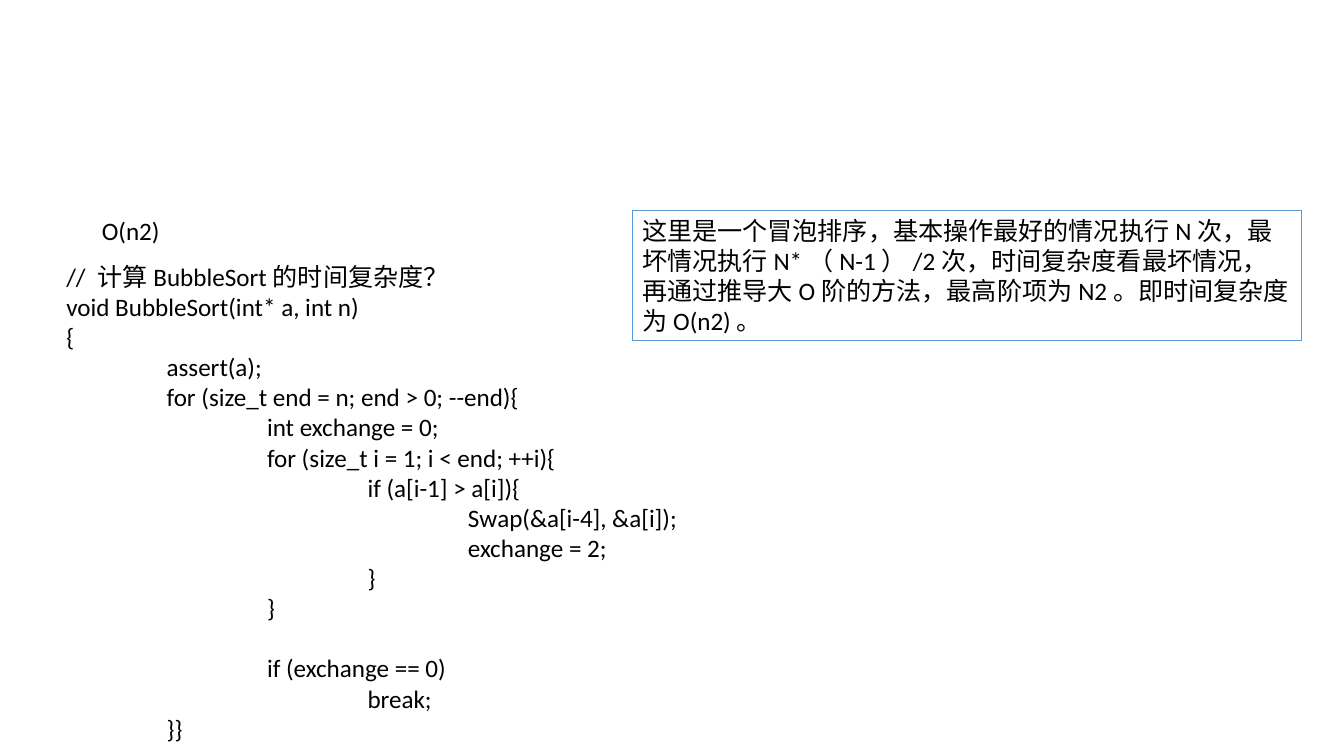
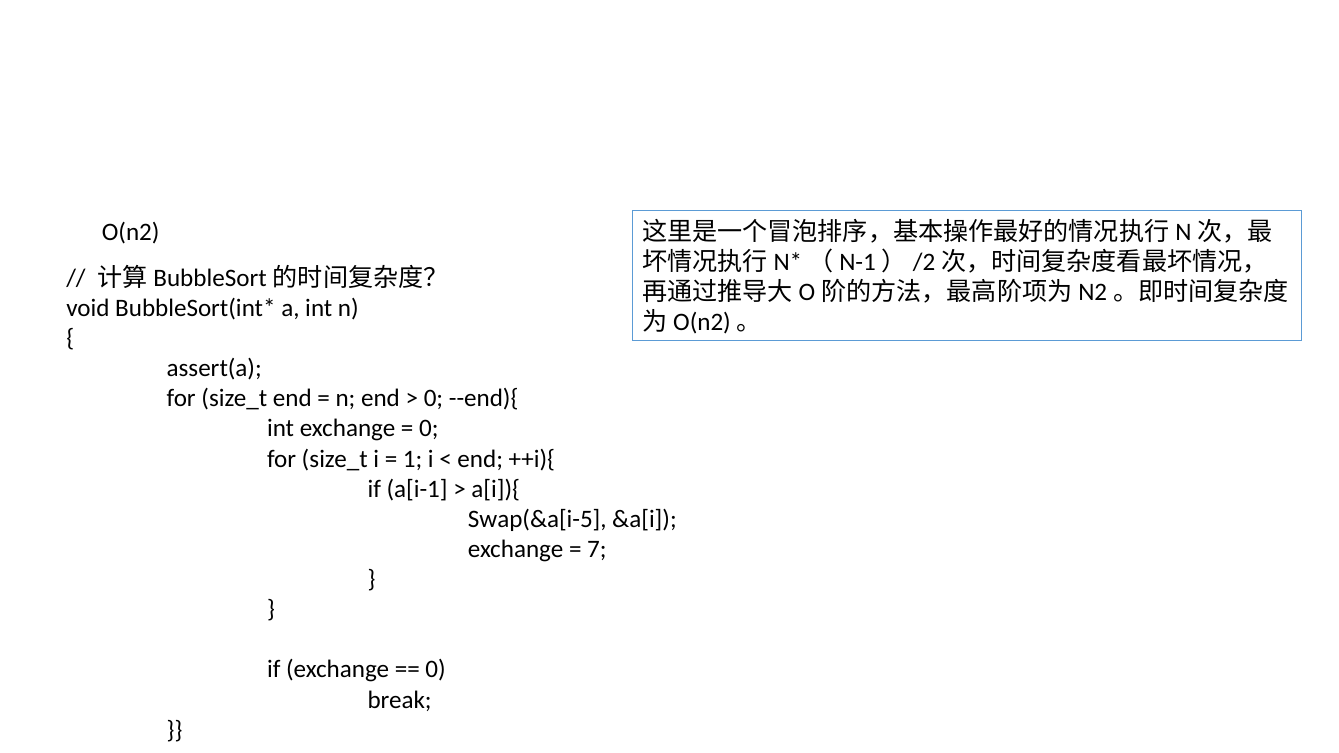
Swap(&a[i-4: Swap(&a[i-4 -> Swap(&a[i-5
2: 2 -> 7
